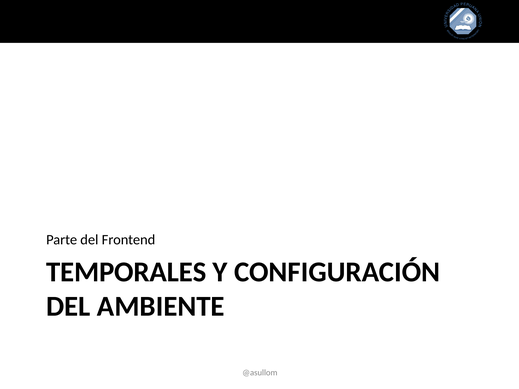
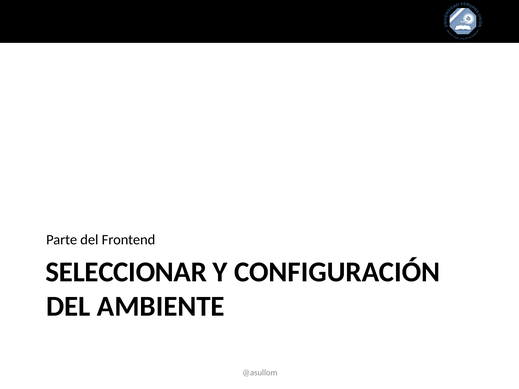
TEMPORALES: TEMPORALES -> SELECCIONAR
